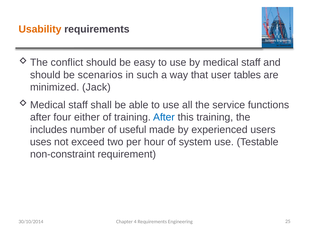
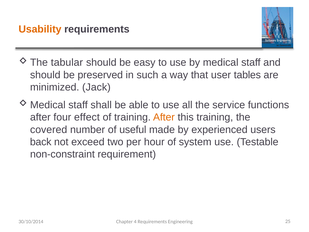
conflict: conflict -> tabular
scenarios: scenarios -> preserved
either: either -> effect
After at (164, 117) colour: blue -> orange
includes: includes -> covered
uses: uses -> back
